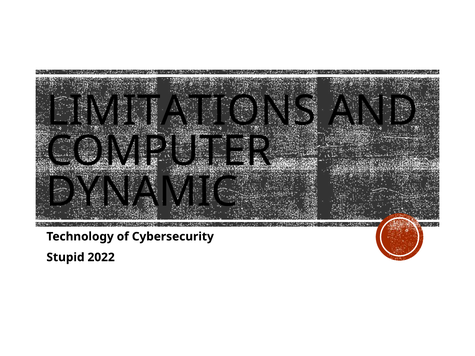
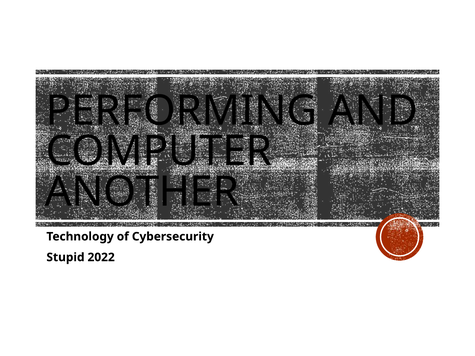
LIMITATIONS: LIMITATIONS -> PERFORMING
DYNAMIC: DYNAMIC -> ANOTHER
